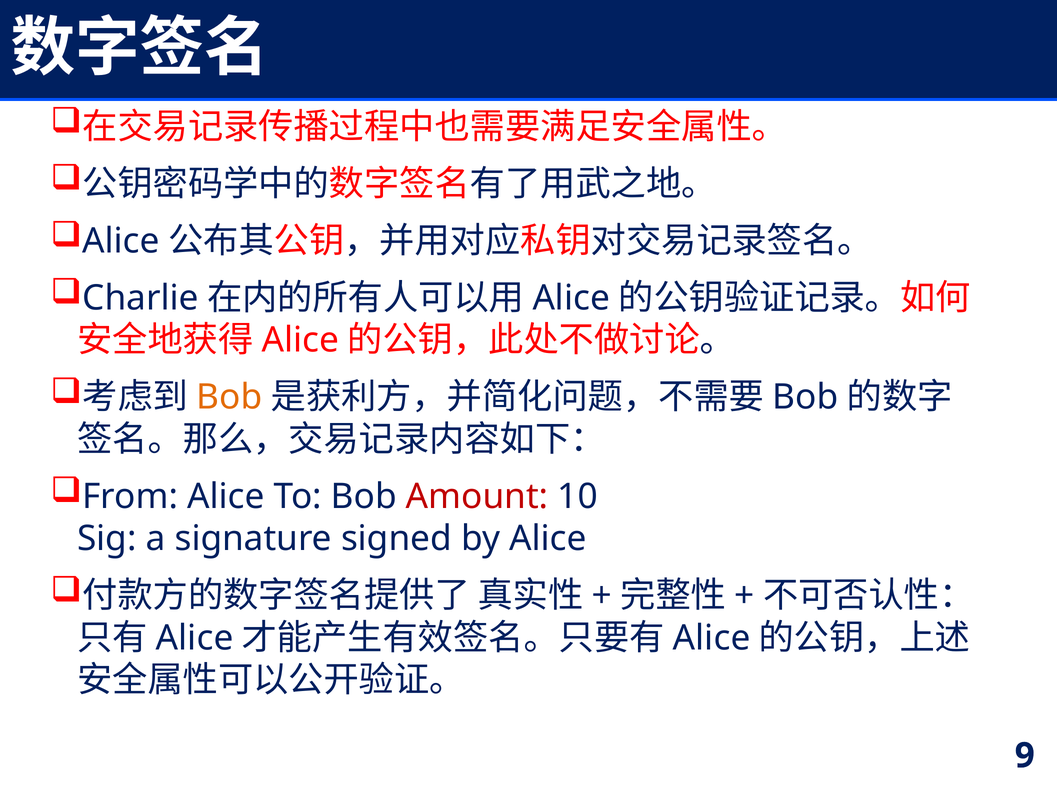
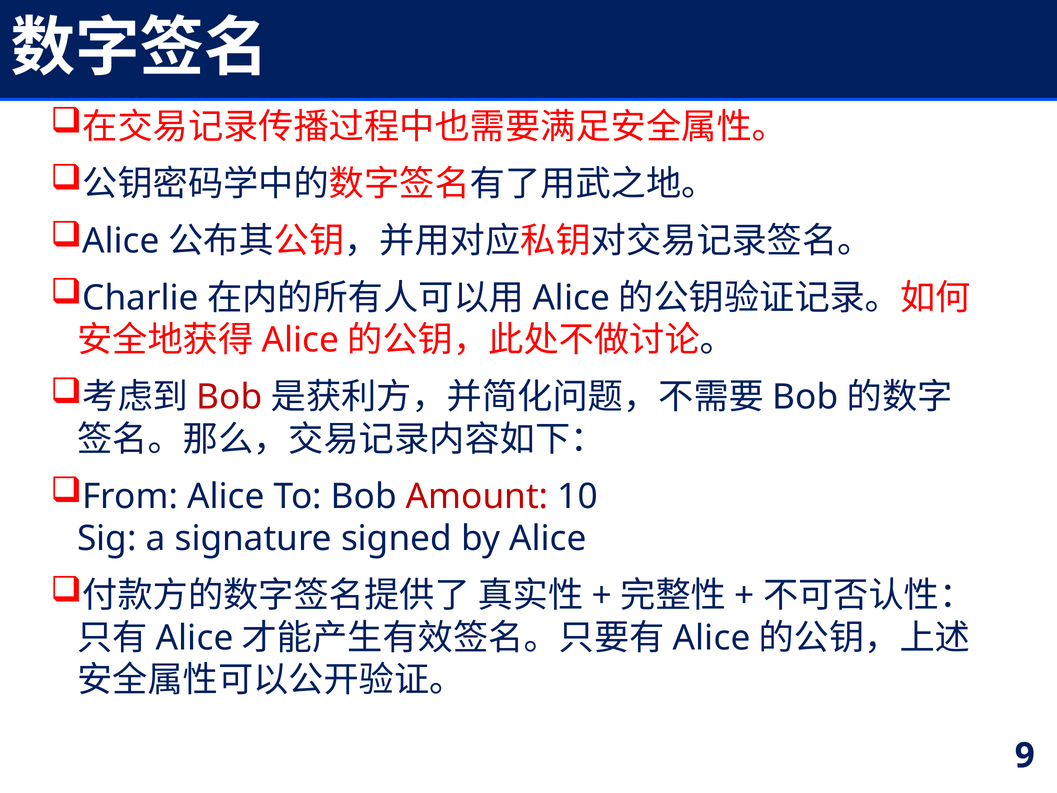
Bob at (229, 397) colour: orange -> red
